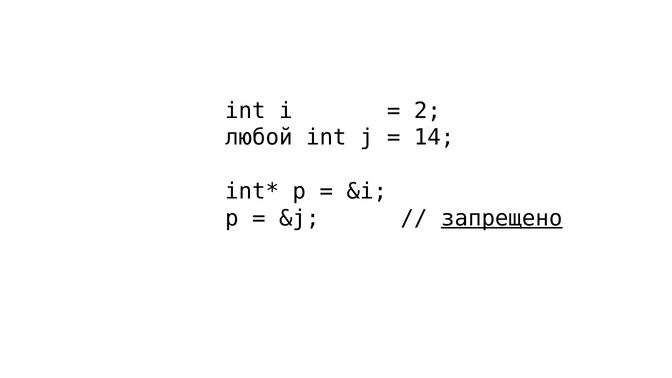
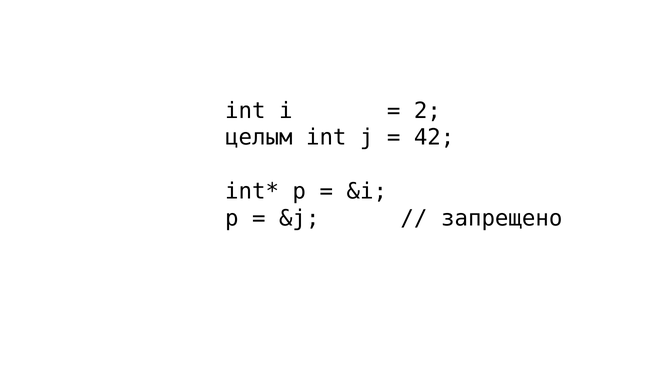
любой: любой -> целым
14: 14 -> 42
запрещено underline: present -> none
